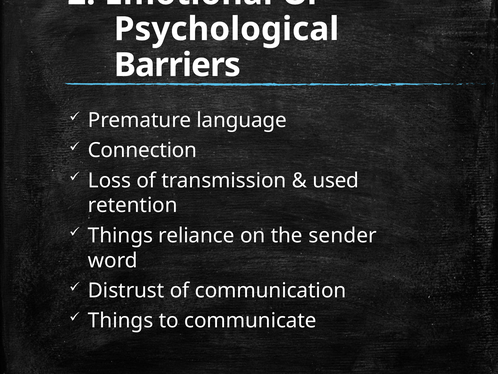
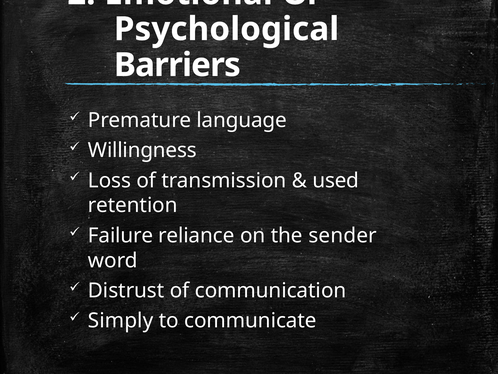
Connection: Connection -> Willingness
Things at (120, 235): Things -> Failure
Things at (121, 320): Things -> Simply
